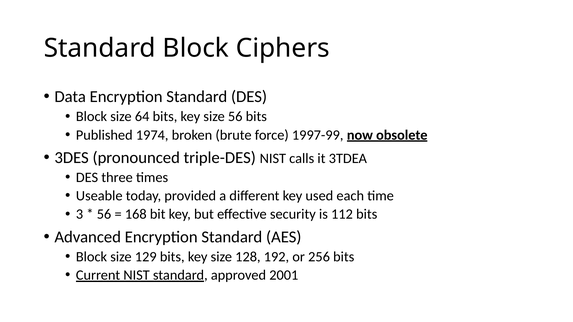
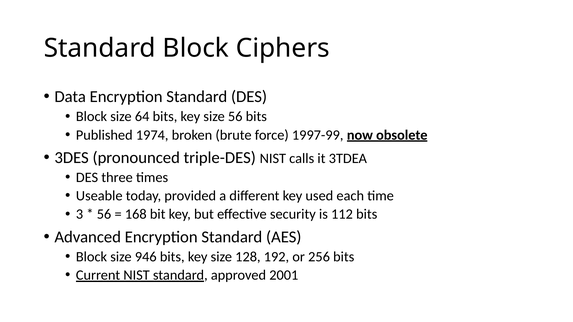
129: 129 -> 946
